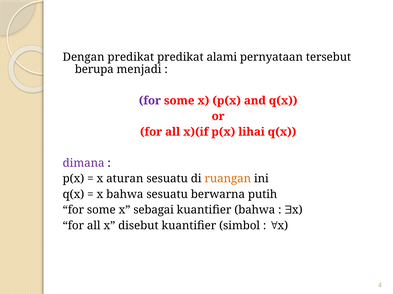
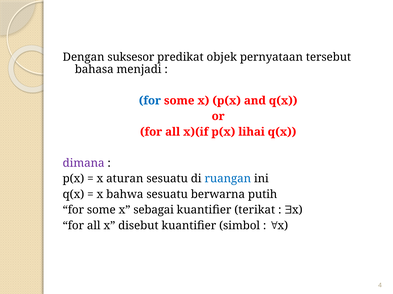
Dengan predikat: predikat -> suksesor
alami: alami -> objek
berupa: berupa -> bahasa
for at (150, 101) colour: purple -> blue
ruangan colour: orange -> blue
kuantifier bahwa: bahwa -> terikat
